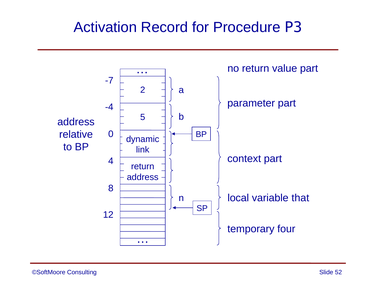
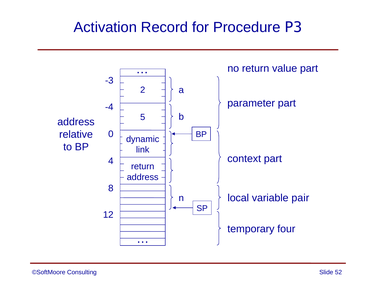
-7: -7 -> -3
that: that -> pair
